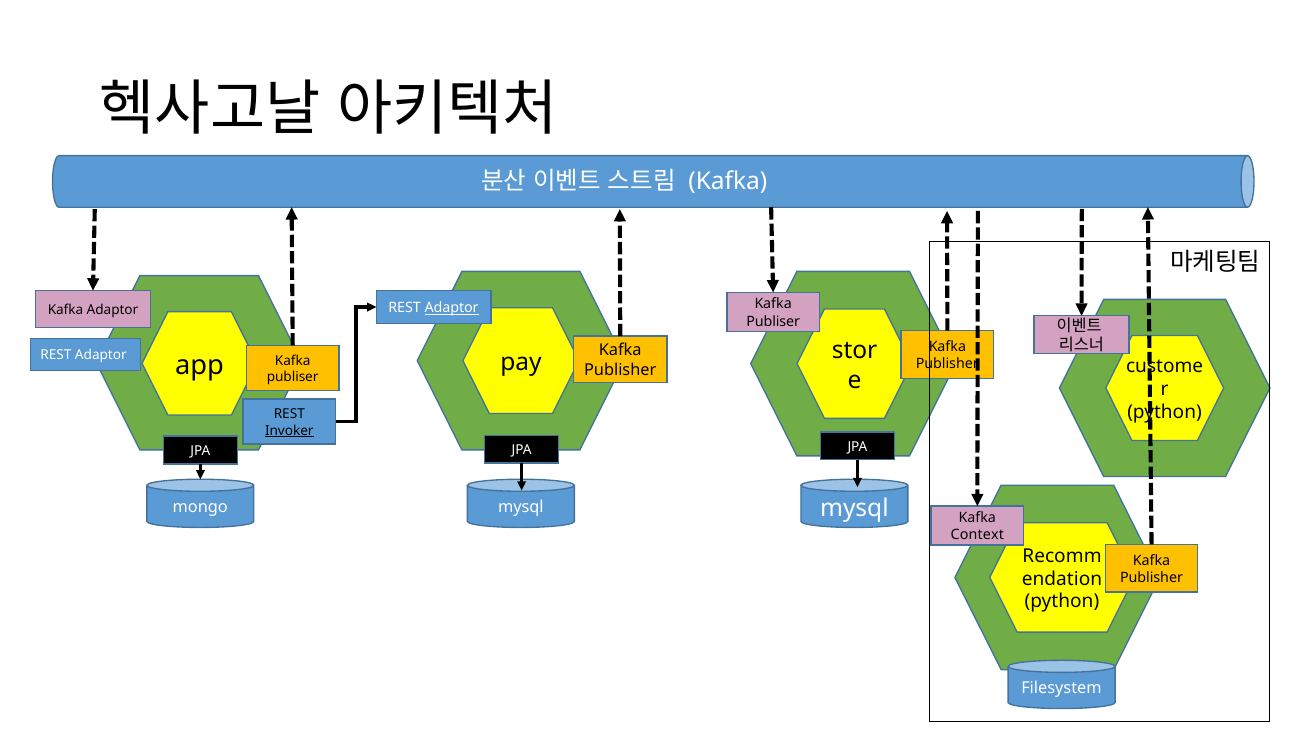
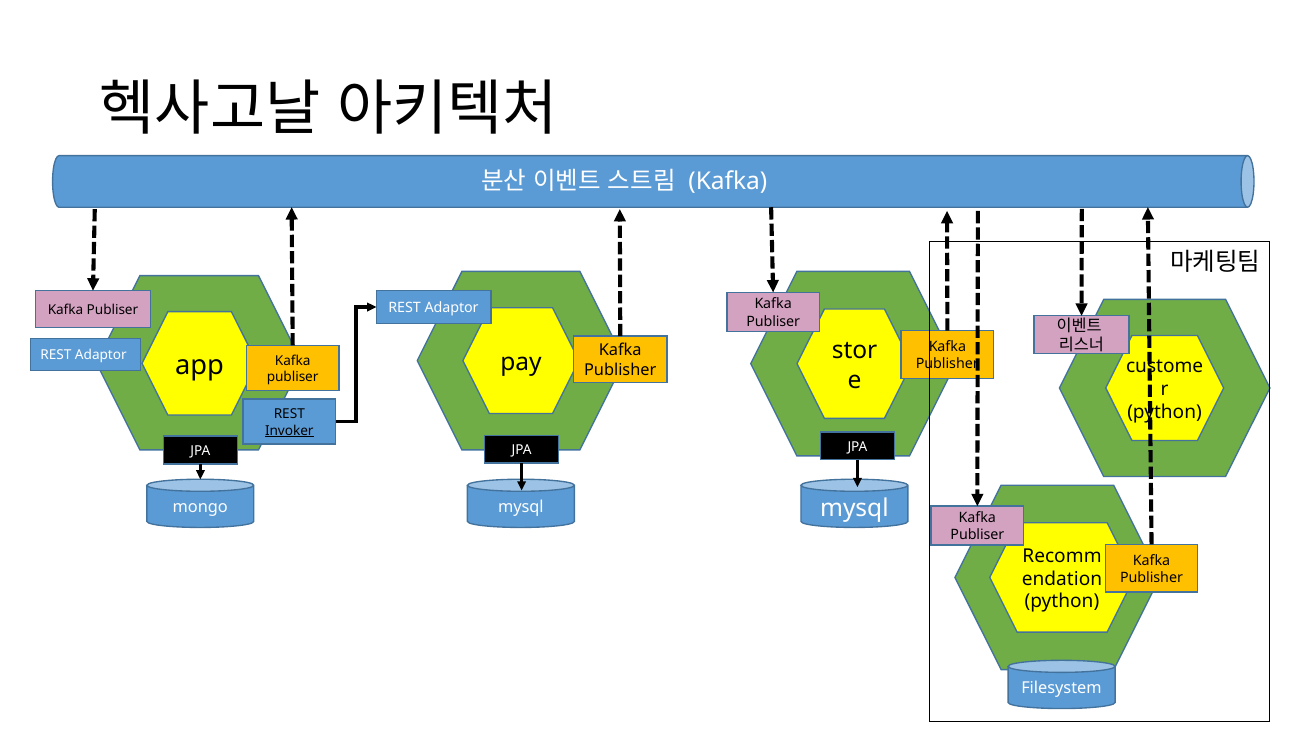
Adaptor at (452, 308) underline: present -> none
Adaptor at (112, 310): Adaptor -> Publiser
Context at (977, 535): Context -> Publiser
